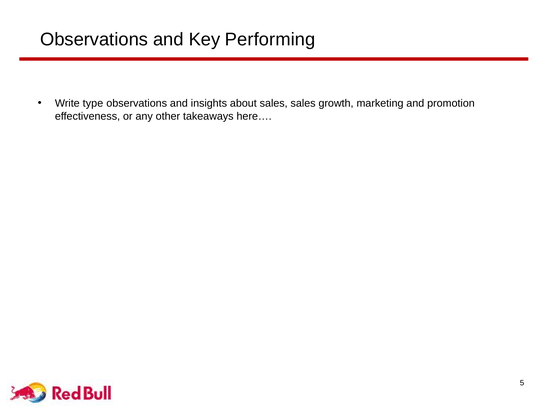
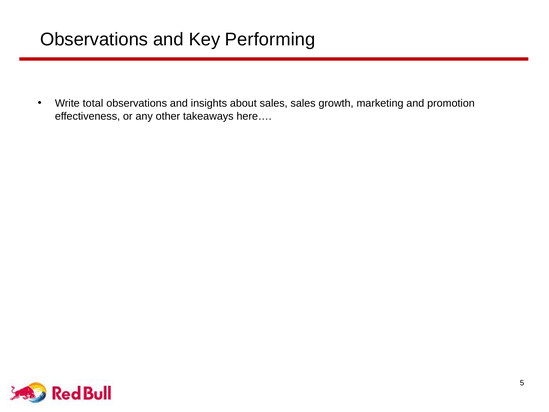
type: type -> total
